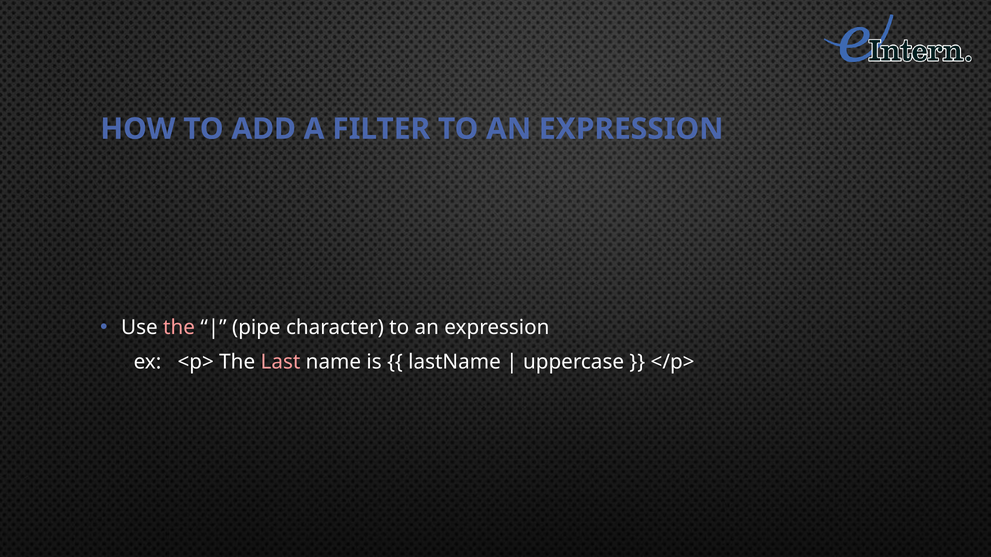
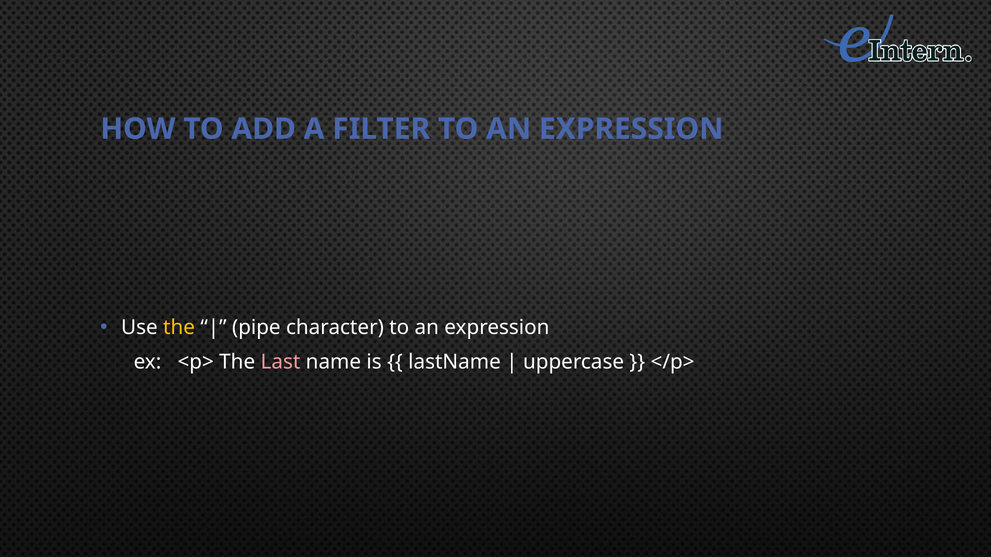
the at (179, 328) colour: pink -> yellow
